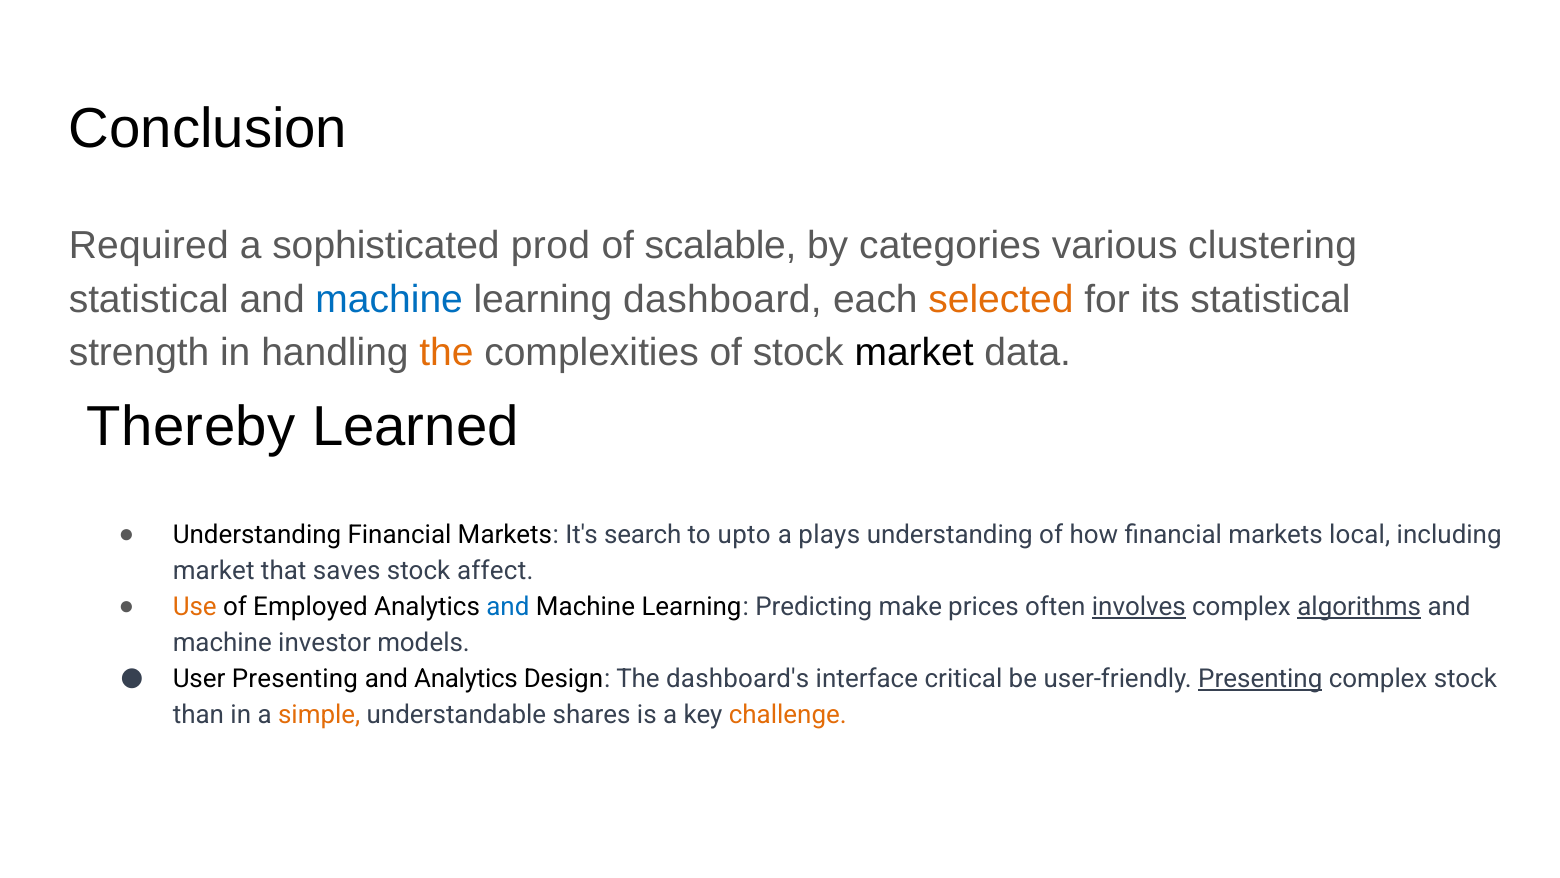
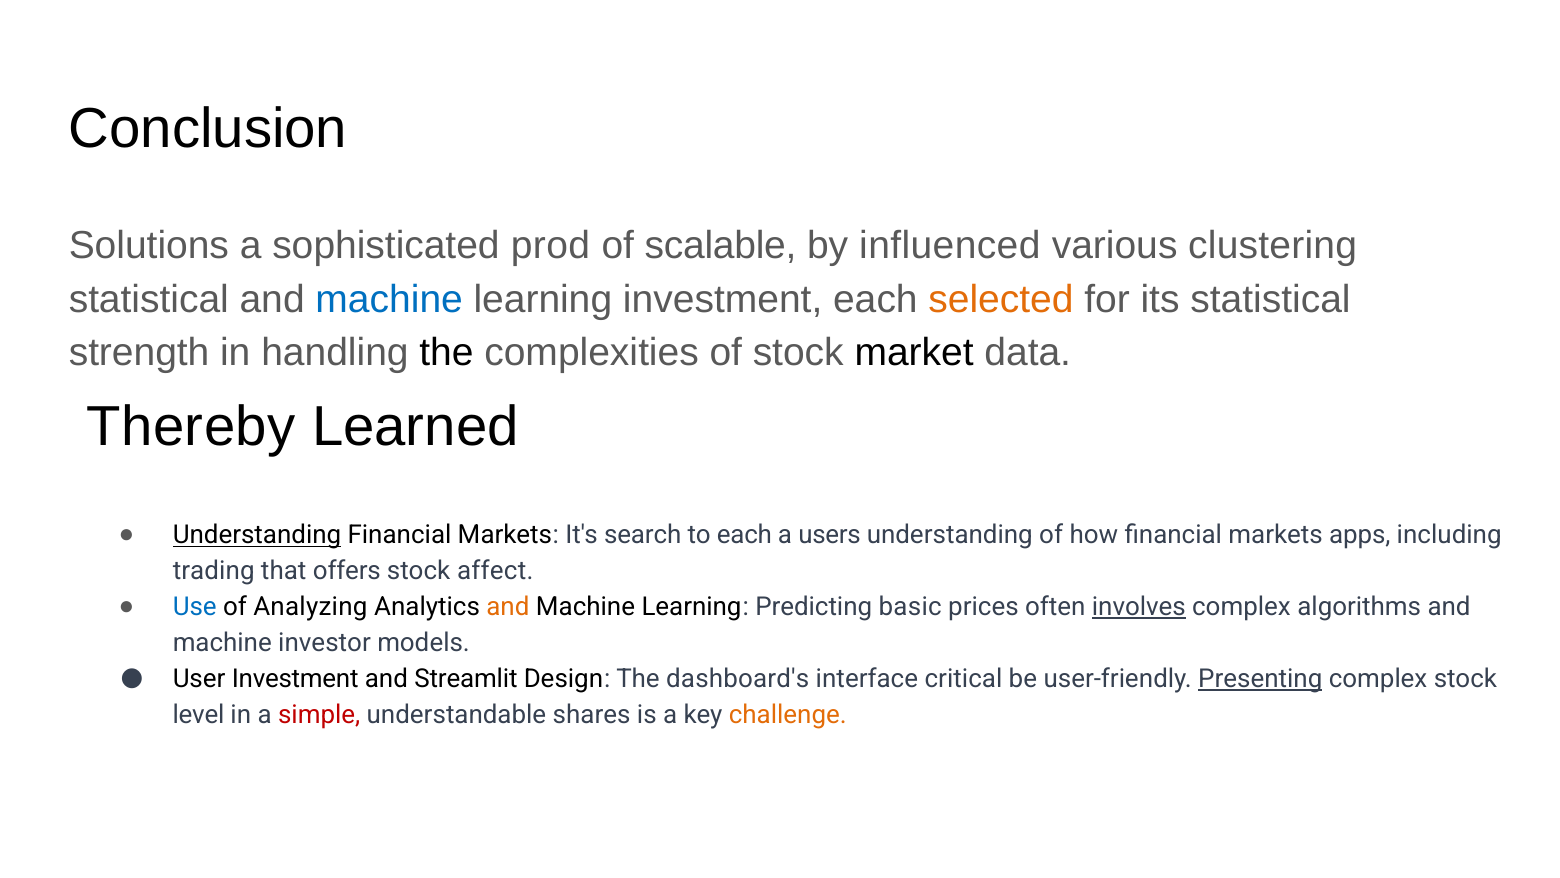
Required: Required -> Solutions
categories: categories -> influenced
learning dashboard: dashboard -> investment
the at (446, 353) colour: orange -> black
Understanding at (257, 535) underline: none -> present
to upto: upto -> each
plays: plays -> users
local: local -> apps
market at (214, 571): market -> trading
saves: saves -> offers
Use colour: orange -> blue
Employed: Employed -> Analyzing
and at (508, 607) colour: blue -> orange
make: make -> basic
algorithms underline: present -> none
User Presenting: Presenting -> Investment
and Analytics: Analytics -> Streamlit
than: than -> level
simple colour: orange -> red
